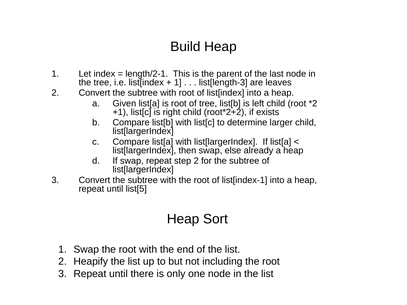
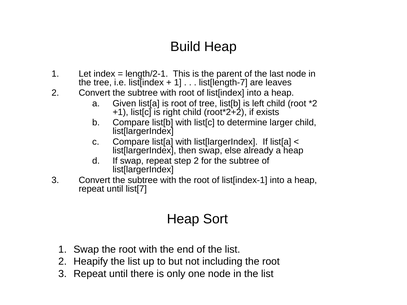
list[length-3: list[length-3 -> list[length-7
list[5: list[5 -> list[7
